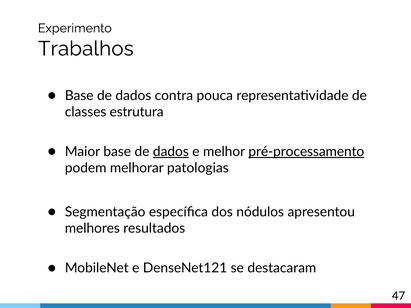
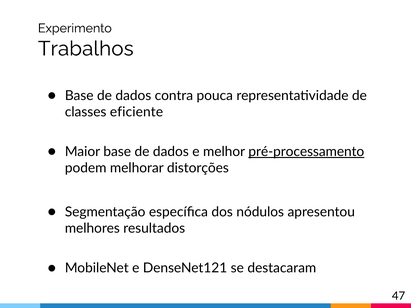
estrutura: estrutura -> eficiente
dados at (171, 152) underline: present -> none
patologias: patologias -> distorções
